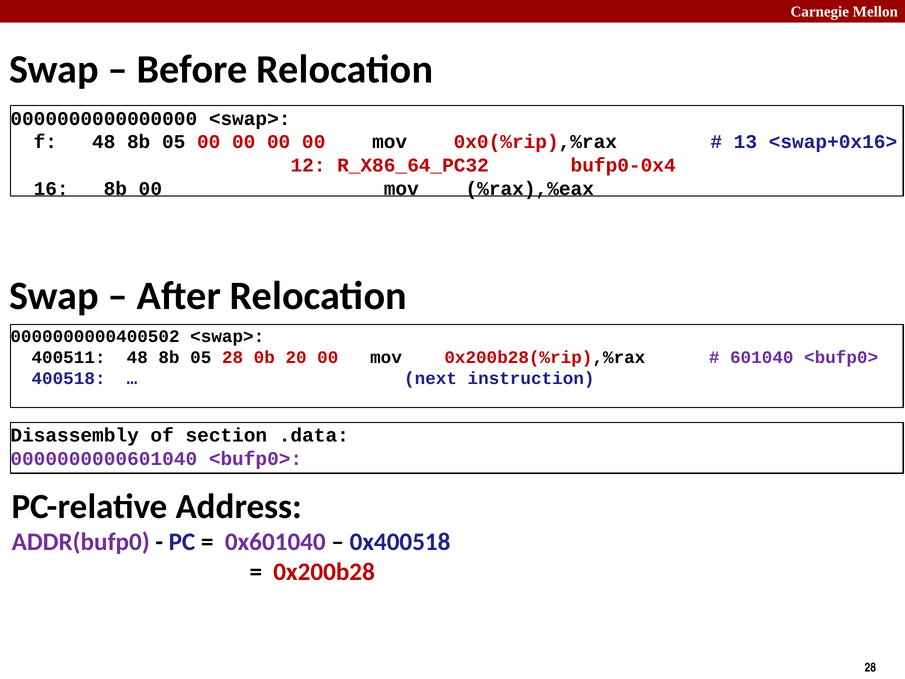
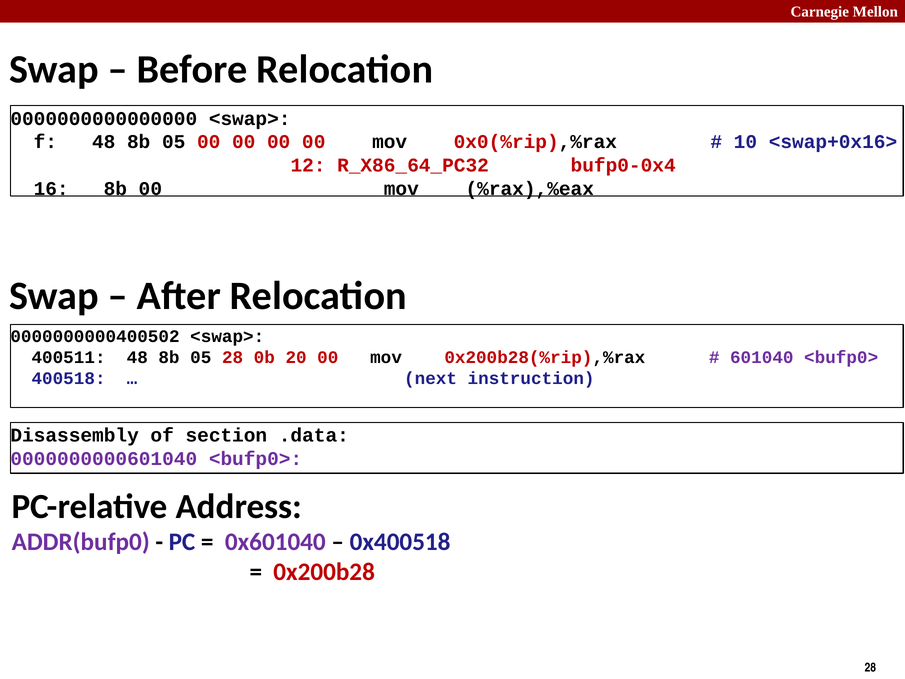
13: 13 -> 10
